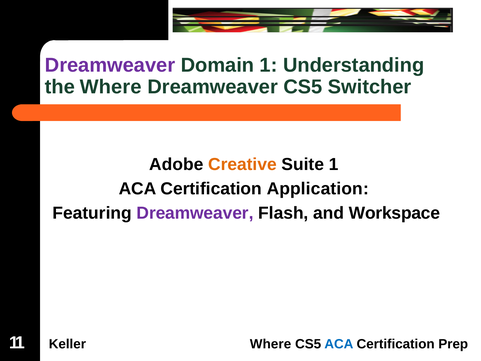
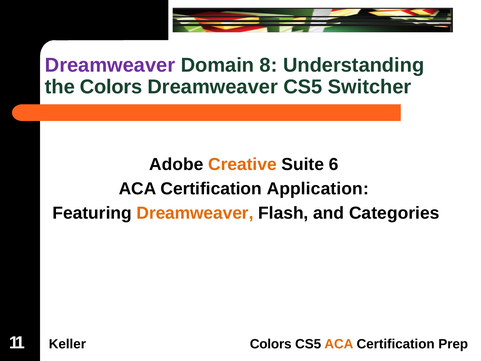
Domain 1: 1 -> 8
the Where: Where -> Colors
Suite 1: 1 -> 6
Dreamweaver at (195, 213) colour: purple -> orange
Workspace: Workspace -> Categories
Where at (271, 344): Where -> Colors
ACA at (339, 344) colour: blue -> orange
